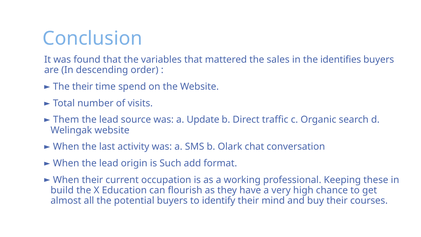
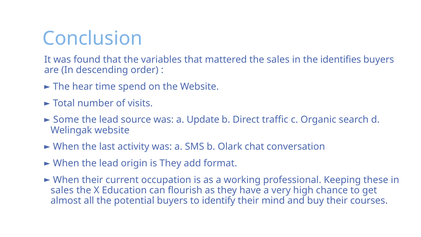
The their: their -> hear
Them: Them -> Some
is Such: Such -> They
build at (62, 190): build -> sales
